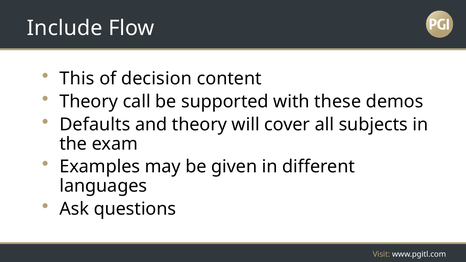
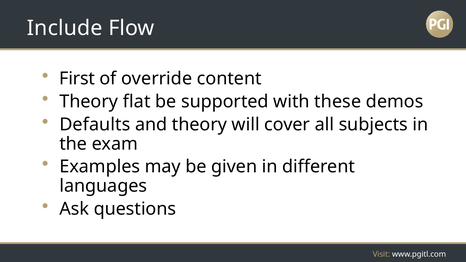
This: This -> First
decision: decision -> override
call: call -> flat
